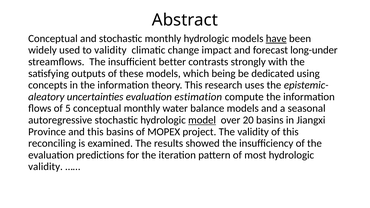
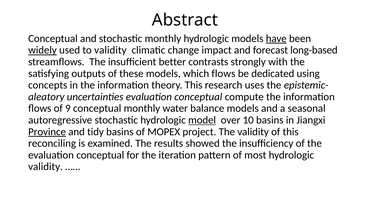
widely underline: none -> present
long-under: long-under -> long-based
which being: being -> flows
uncertainties evaluation estimation: estimation -> conceptual
5: 5 -> 9
20: 20 -> 10
Province underline: none -> present
and this: this -> tidy
predictions at (100, 155): predictions -> conceptual
